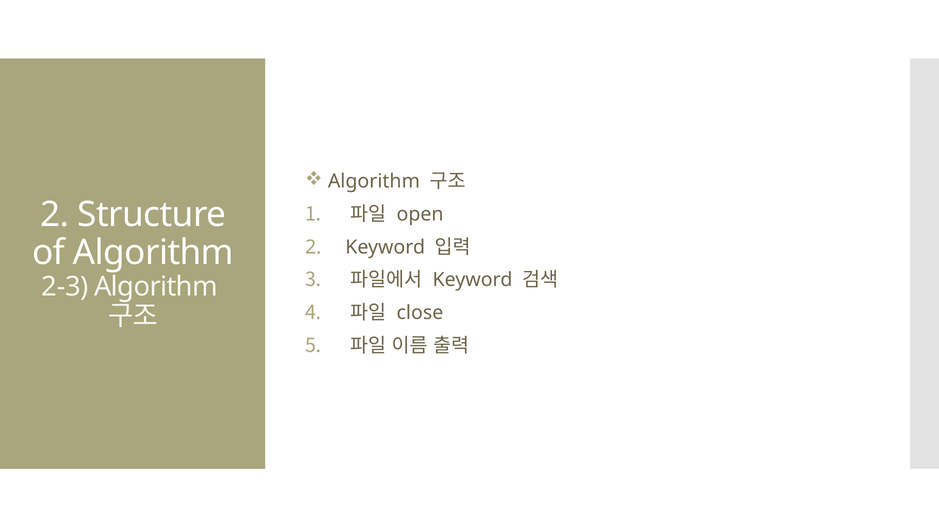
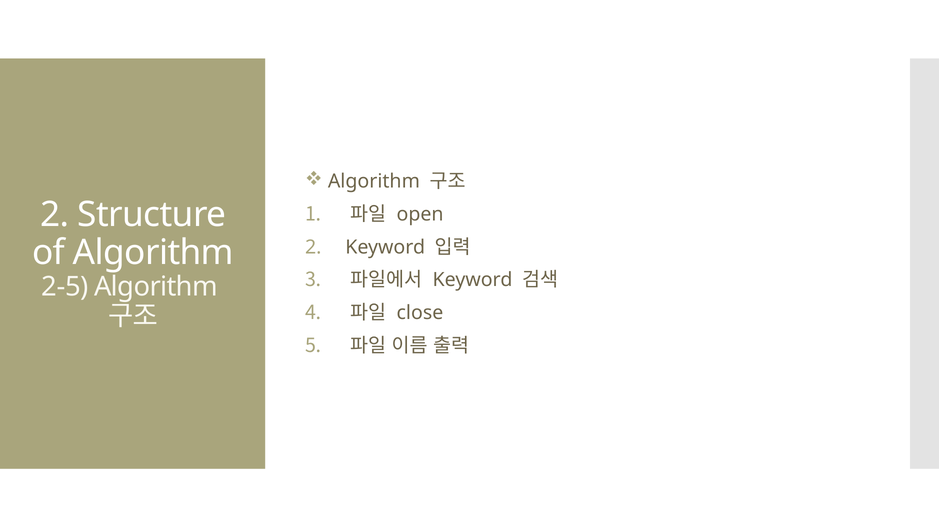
2-3: 2-3 -> 2-5
